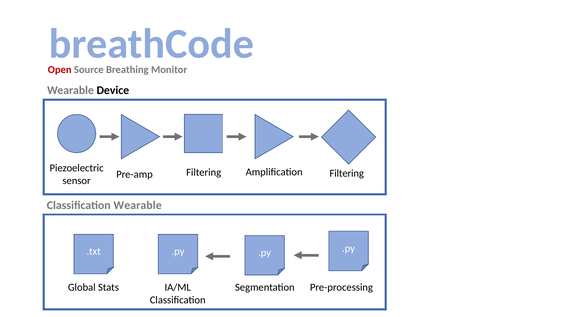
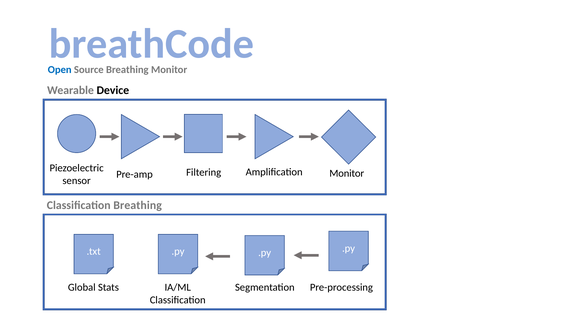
Open colour: red -> blue
Filtering at (347, 173): Filtering -> Monitor
Classification Wearable: Wearable -> Breathing
